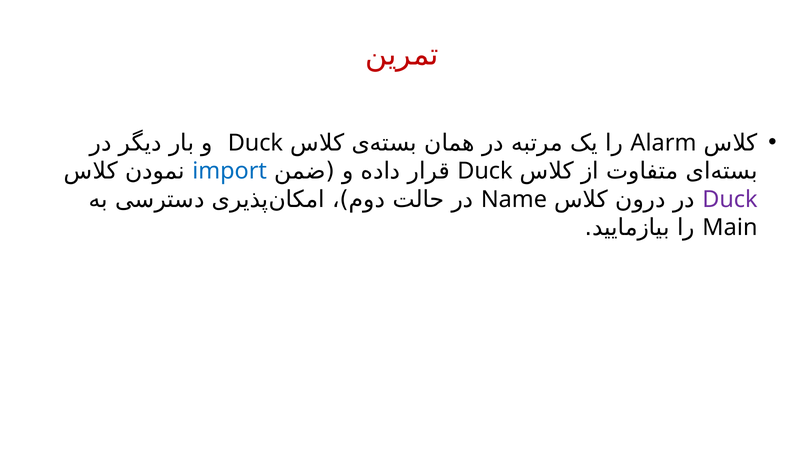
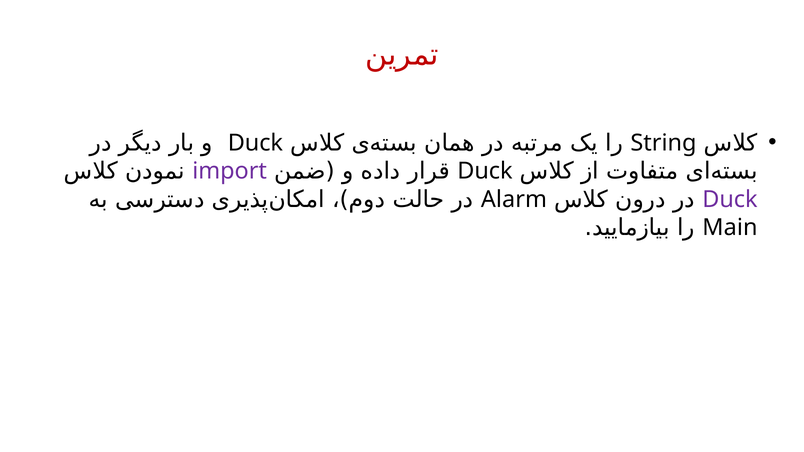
Alarm: Alarm -> String
import colour: blue -> purple
Name: Name -> Alarm
